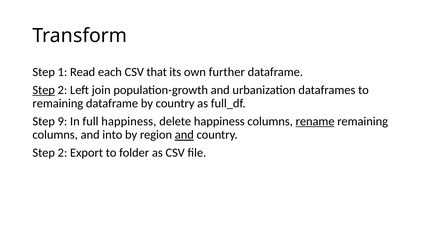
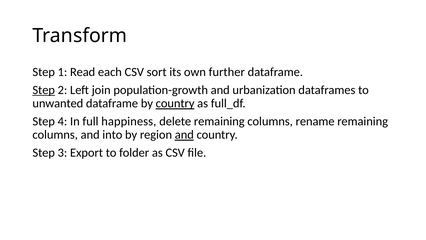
that: that -> sort
remaining at (58, 103): remaining -> unwanted
country at (175, 103) underline: none -> present
9: 9 -> 4
delete happiness: happiness -> remaining
rename underline: present -> none
2 at (62, 152): 2 -> 3
